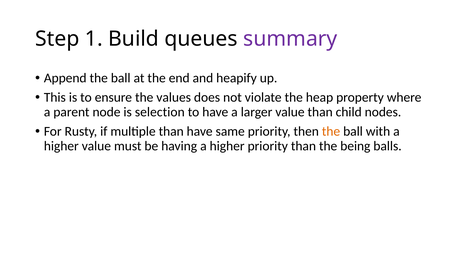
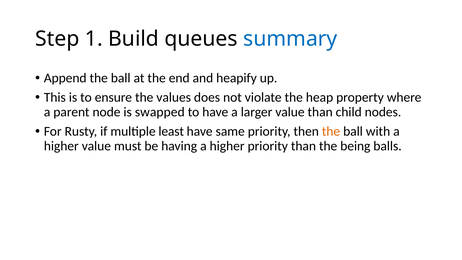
summary colour: purple -> blue
selection: selection -> swapped
multiple than: than -> least
